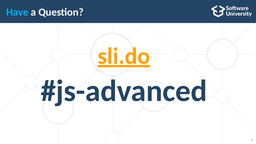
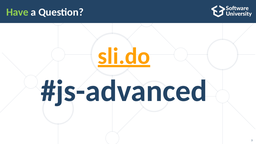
Have colour: light blue -> light green
